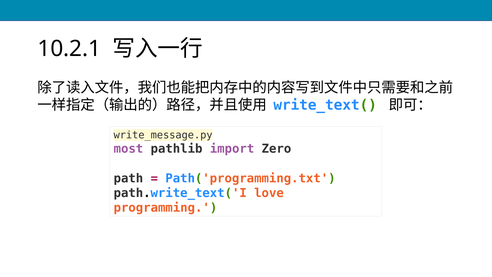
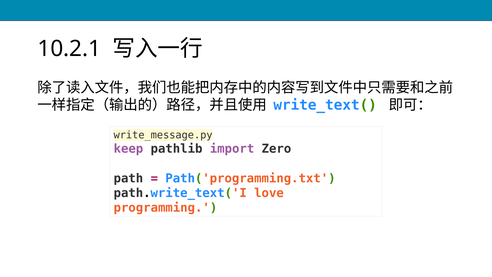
most: most -> keep
